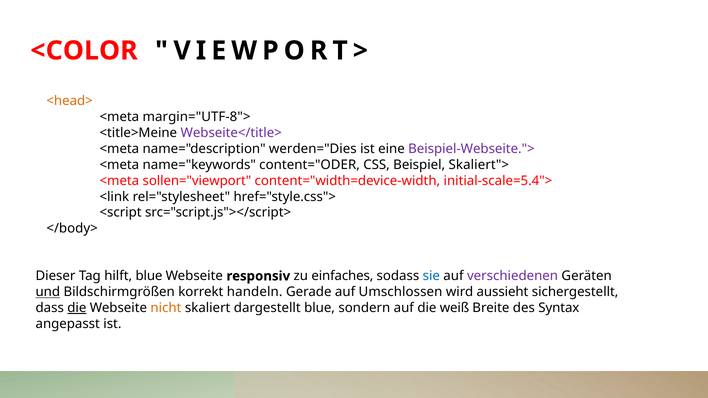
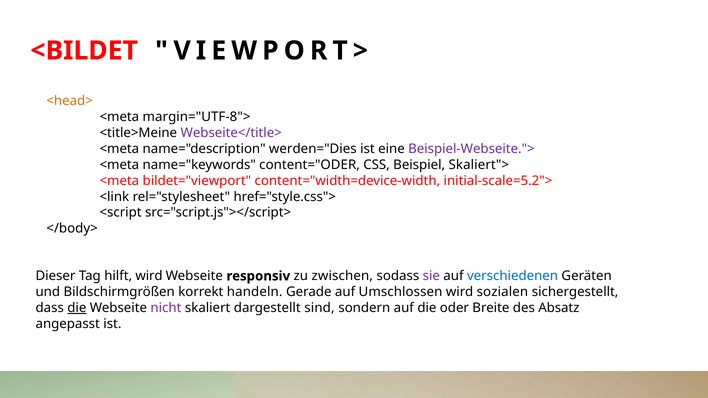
<COLOR: <COLOR -> <BILDET
sollen="viewport: sollen="viewport -> bildet="viewport
initial-scale=5.4">: initial-scale=5.4"> -> initial-scale=5.2">
hilft blue: blue -> wird
einfaches: einfaches -> zwischen
sie colour: blue -> purple
verschiedenen colour: purple -> blue
und underline: present -> none
aussieht: aussieht -> sozialen
nicht colour: orange -> purple
dargestellt blue: blue -> sind
weiß: weiß -> oder
Syntax: Syntax -> Absatz
